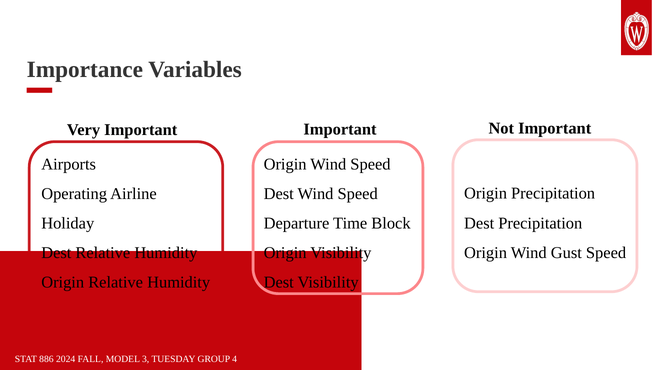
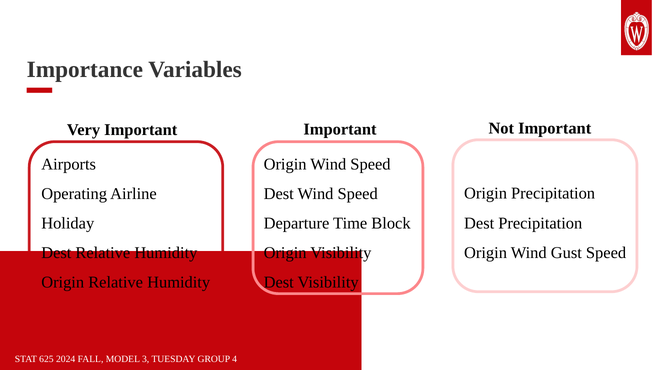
886: 886 -> 625
